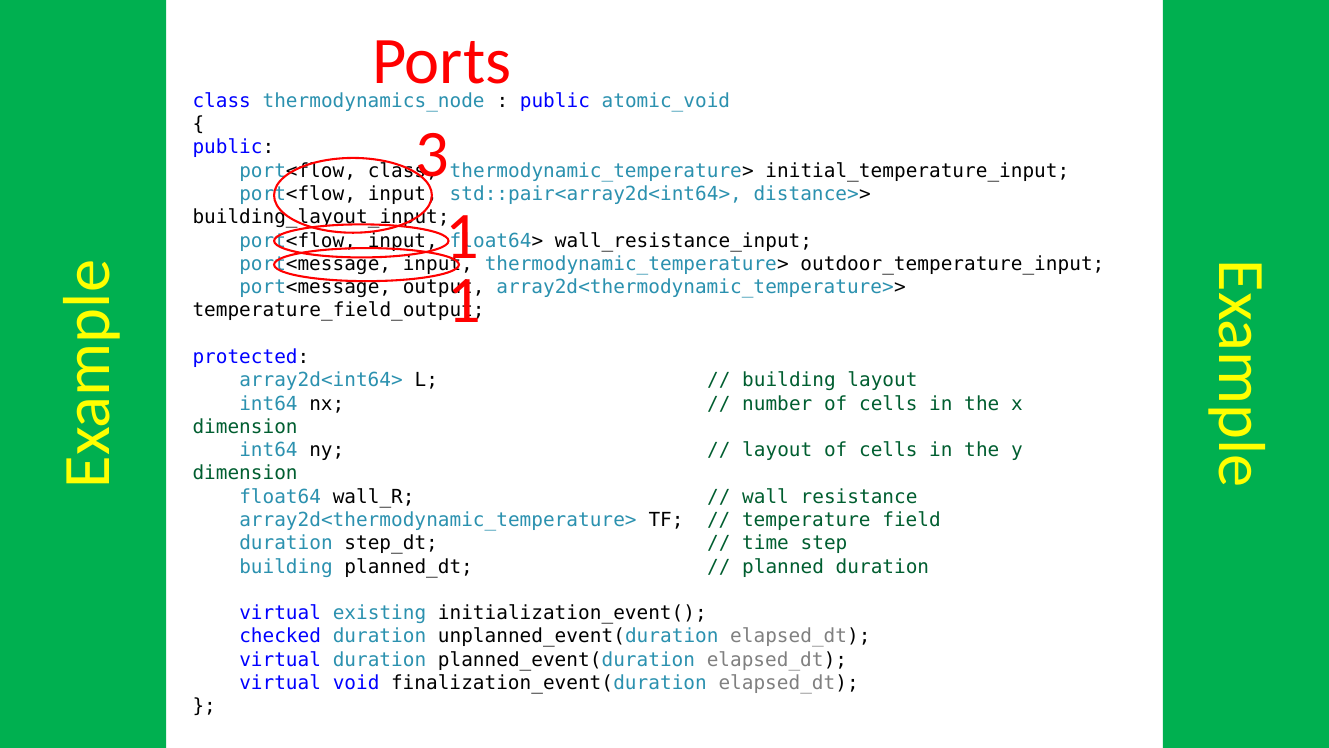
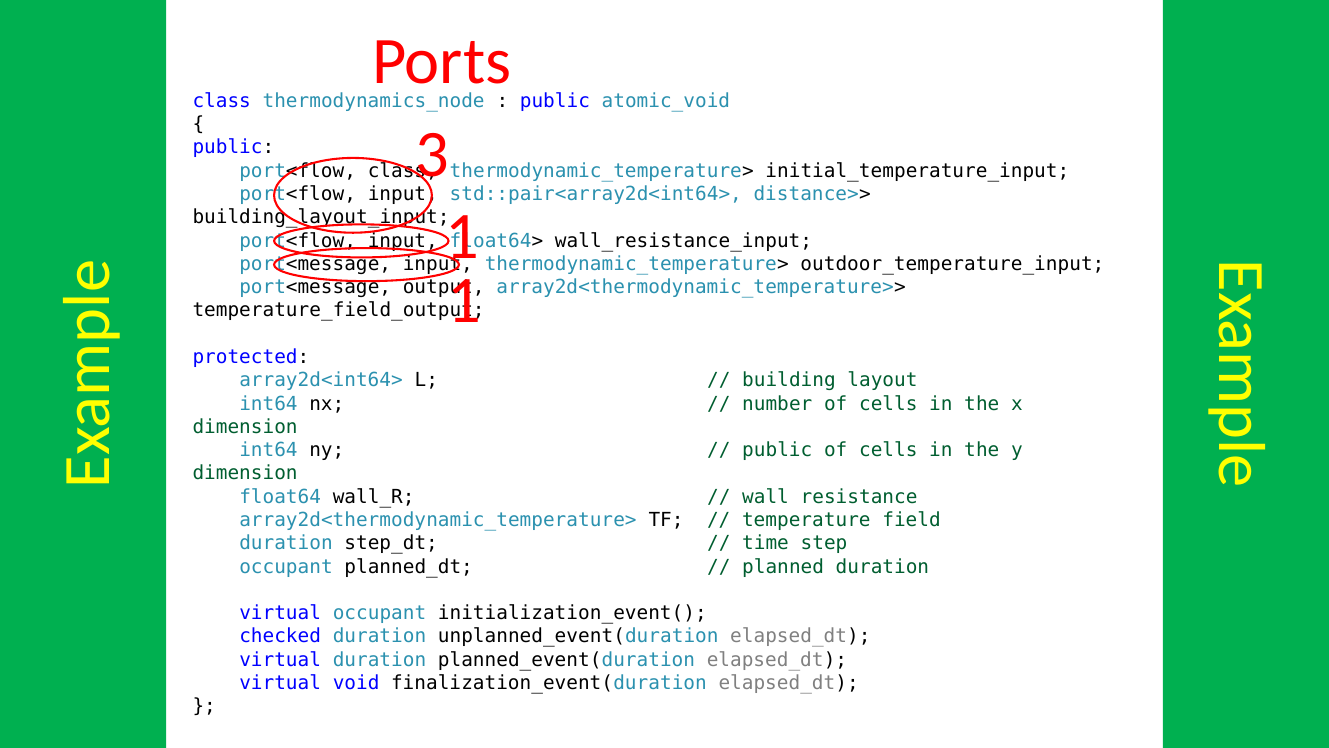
layout at (777, 450): layout -> public
building at (286, 566): building -> occupant
virtual existing: existing -> occupant
